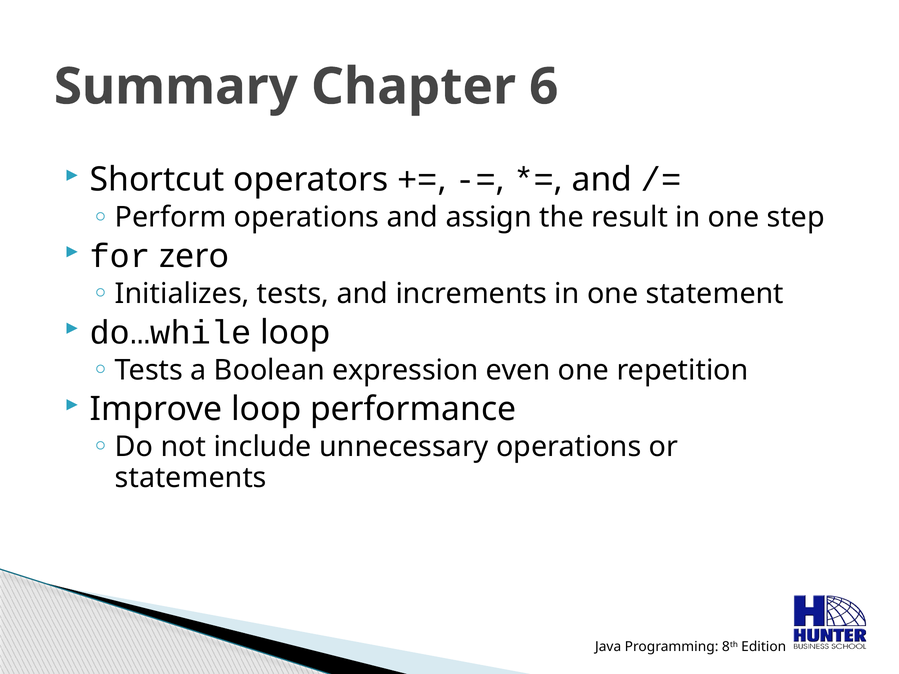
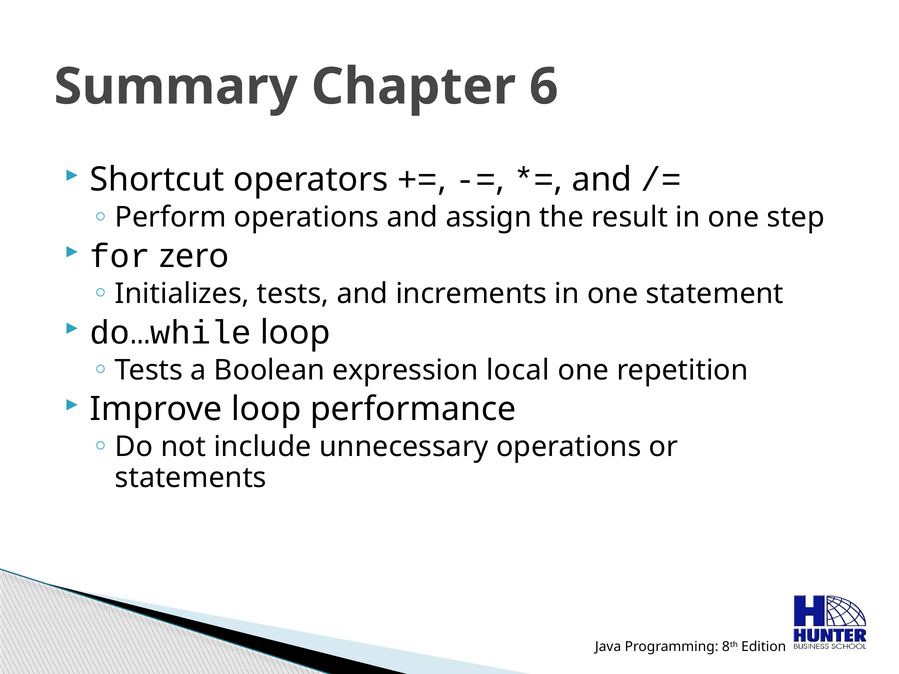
even: even -> local
